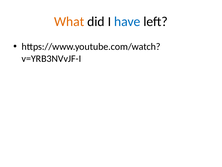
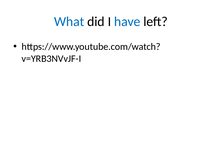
What colour: orange -> blue
